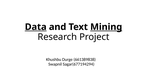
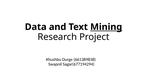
Data underline: present -> none
